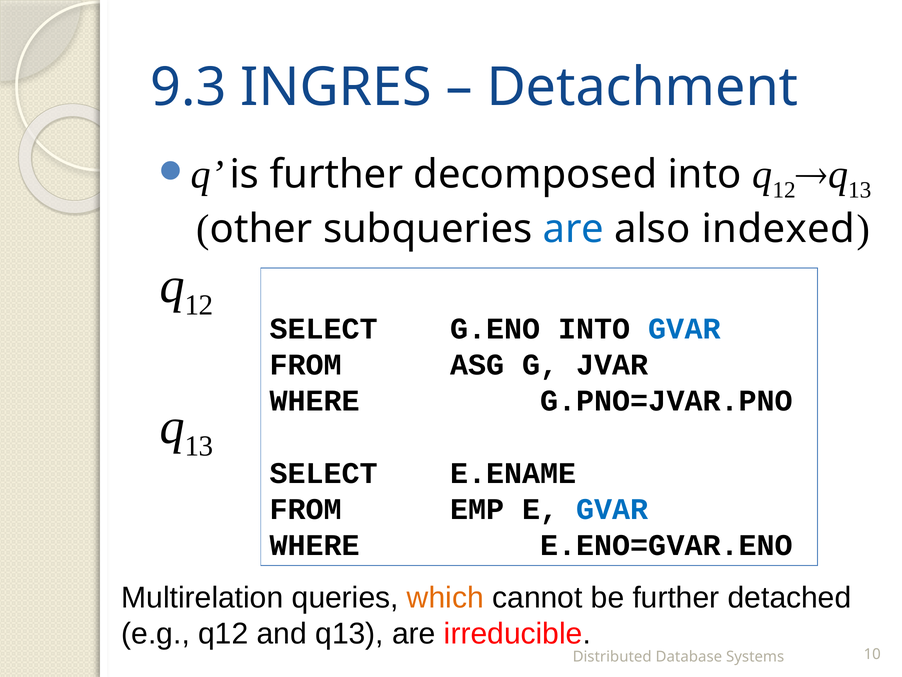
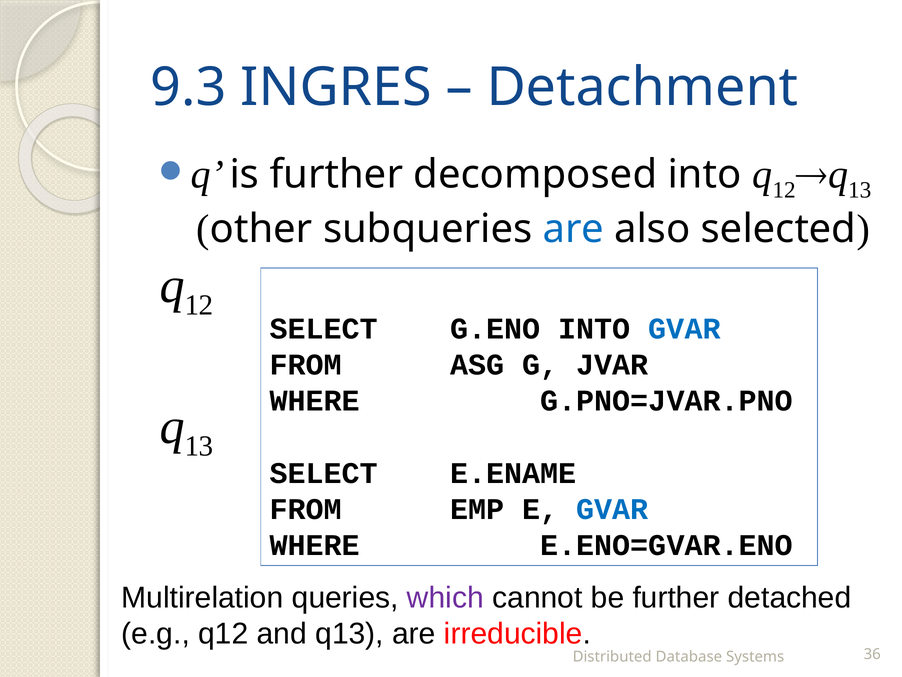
indexed: indexed -> selected
which colour: orange -> purple
10: 10 -> 36
